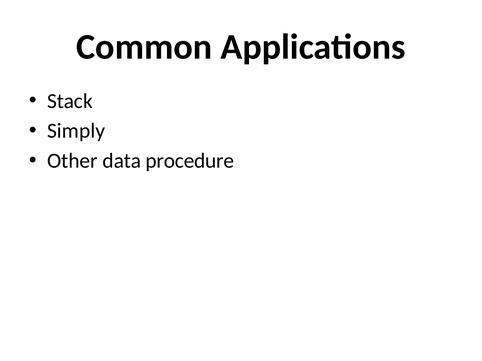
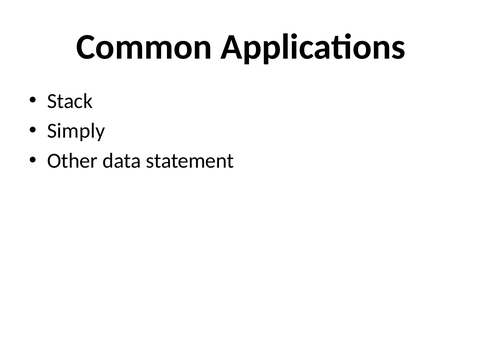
procedure: procedure -> statement
